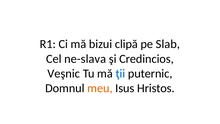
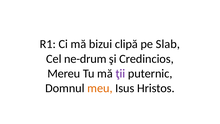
ne-slava: ne-slava -> ne-drum
Veşnic: Veşnic -> Mereu
ţii colour: blue -> purple
